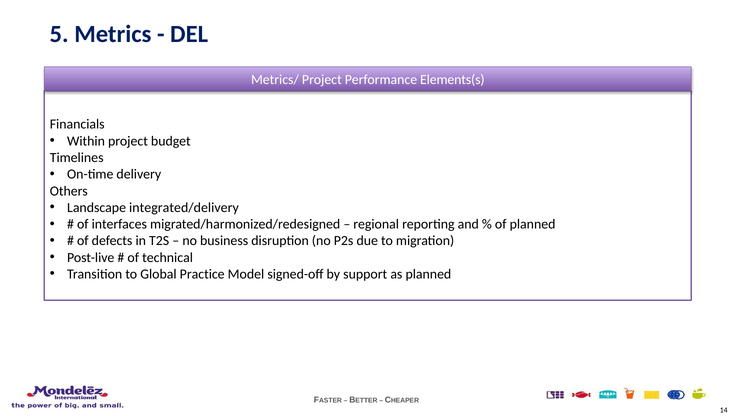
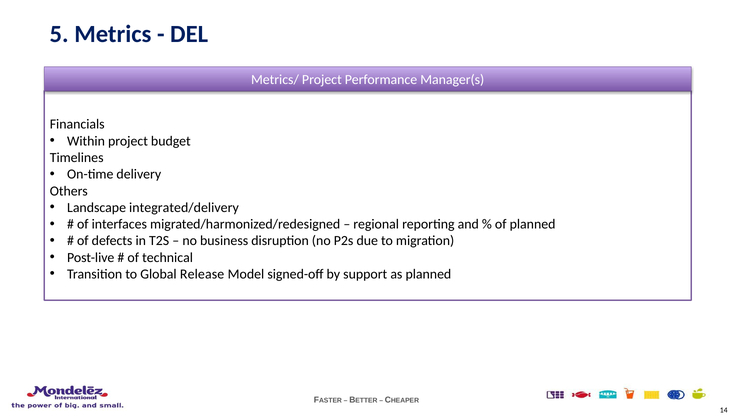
Elements(s: Elements(s -> Manager(s
Practice: Practice -> Release
